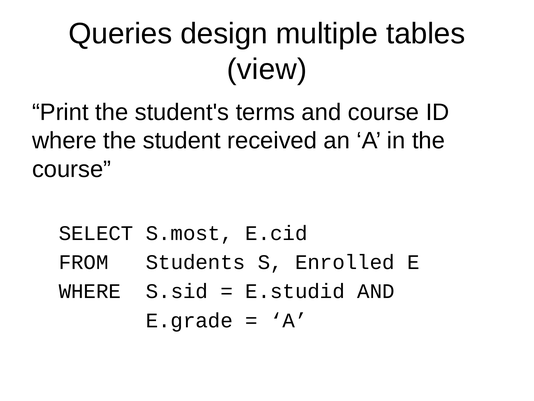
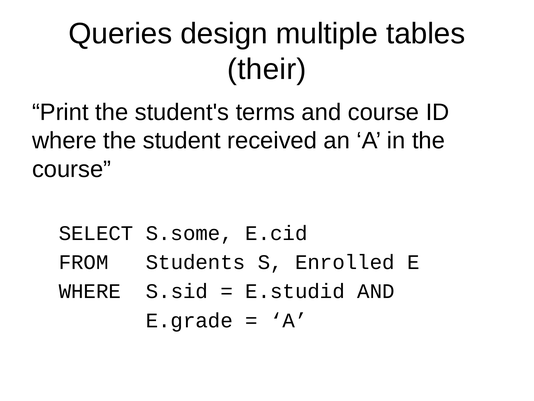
view: view -> their
S.most: S.most -> S.some
